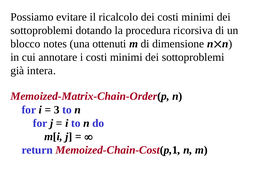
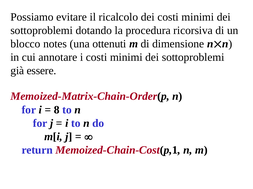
intera: intera -> essere
3: 3 -> 8
